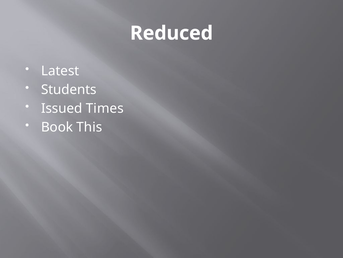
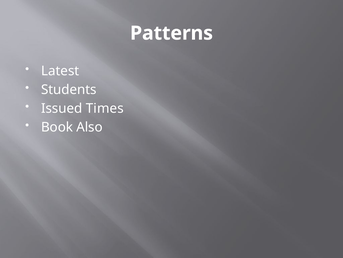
Reduced: Reduced -> Patterns
This: This -> Also
